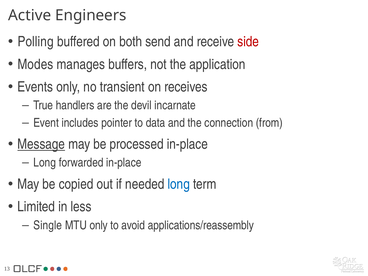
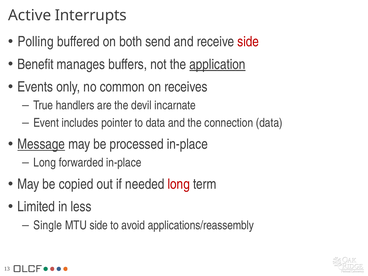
Engineers: Engineers -> Interrupts
Modes: Modes -> Benefit
application underline: none -> present
transient: transient -> common
connection from: from -> data
long at (179, 184) colour: blue -> red
MTU only: only -> side
